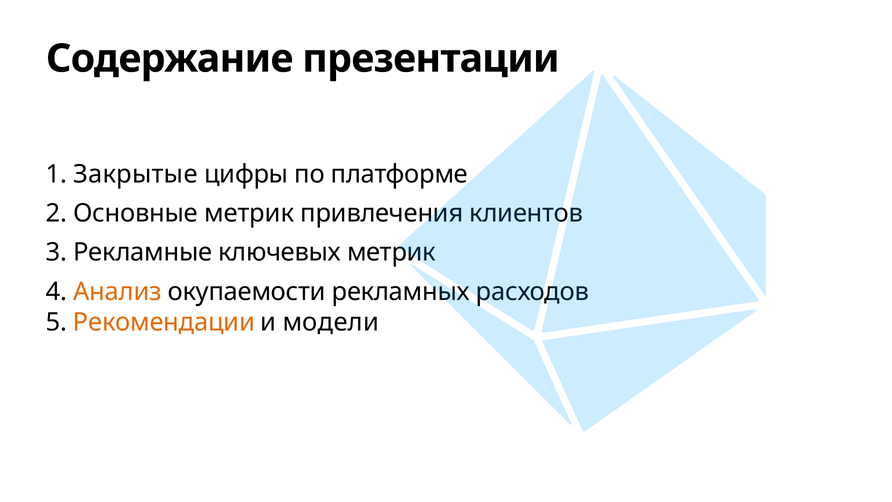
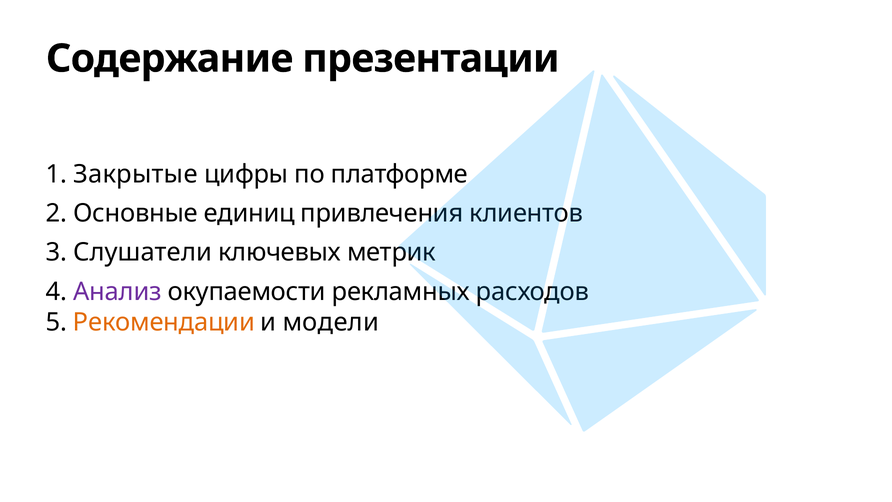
Основные метрик: метрик -> единиц
Рекламные: Рекламные -> Слушатели
Анализ colour: orange -> purple
